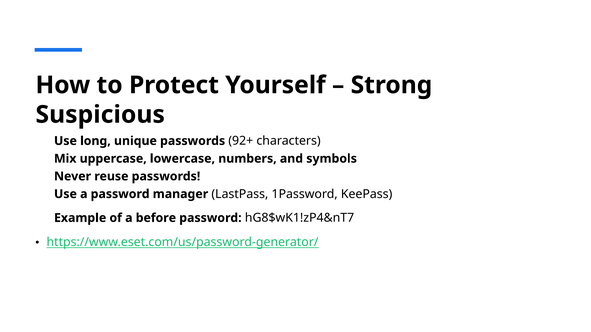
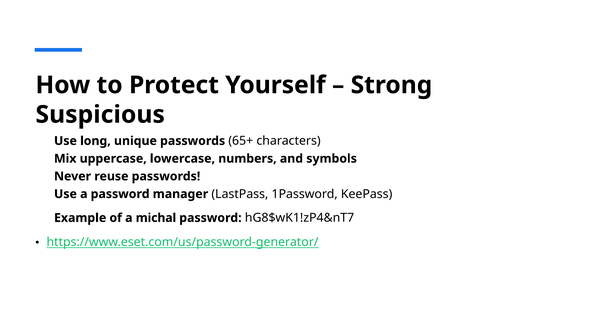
92+: 92+ -> 65+
before: before -> michal
